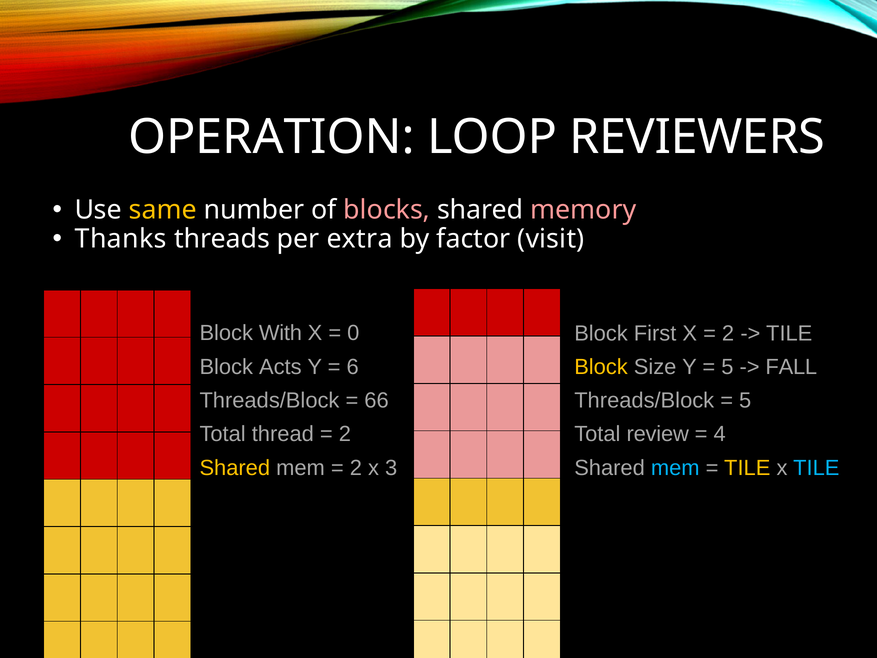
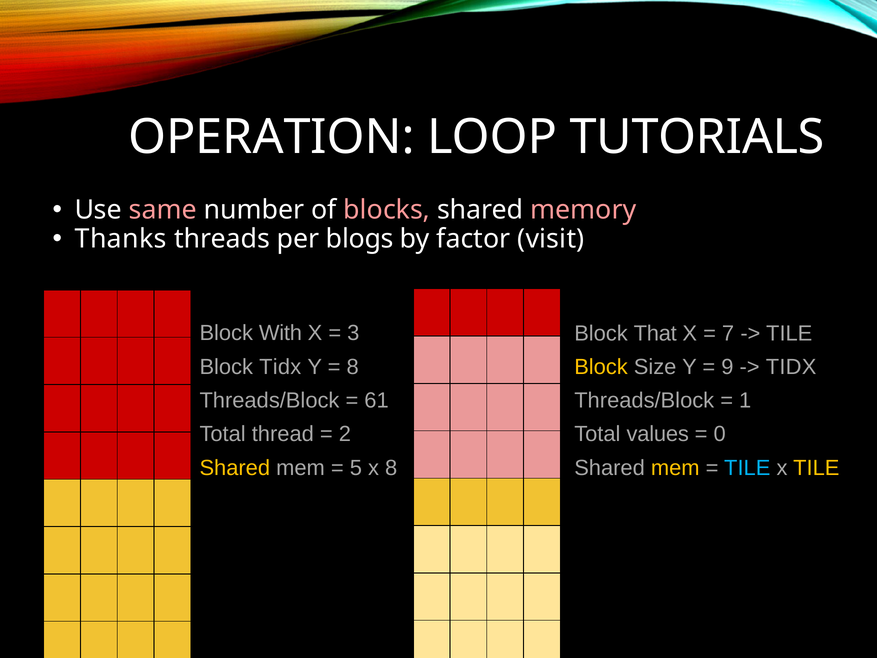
REVIEWERS: REVIEWERS -> TUTORIALS
same colour: yellow -> pink
extra: extra -> blogs
0: 0 -> 3
First: First -> That
2 at (728, 333): 2 -> 7
Block Acts: Acts -> Tidx
6 at (353, 367): 6 -> 8
5 at (727, 367): 5 -> 9
FALL at (791, 367): FALL -> TIDX
66: 66 -> 61
5 at (745, 400): 5 -> 1
review: review -> values
4: 4 -> 0
2 at (356, 468): 2 -> 5
x 3: 3 -> 8
mem at (675, 468) colour: light blue -> yellow
TILE at (747, 468) colour: yellow -> light blue
TILE at (816, 468) colour: light blue -> yellow
